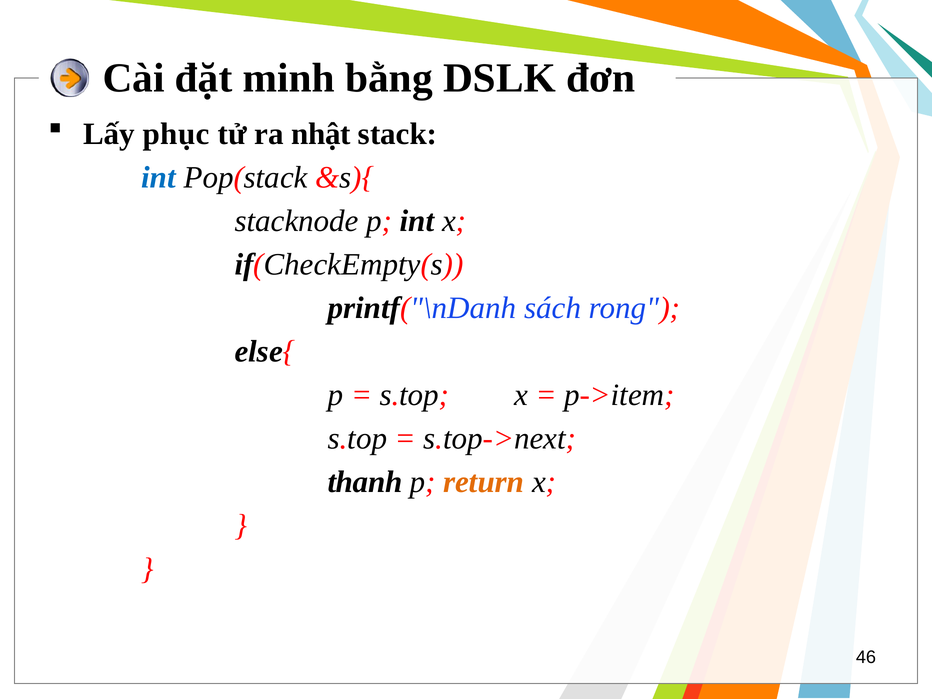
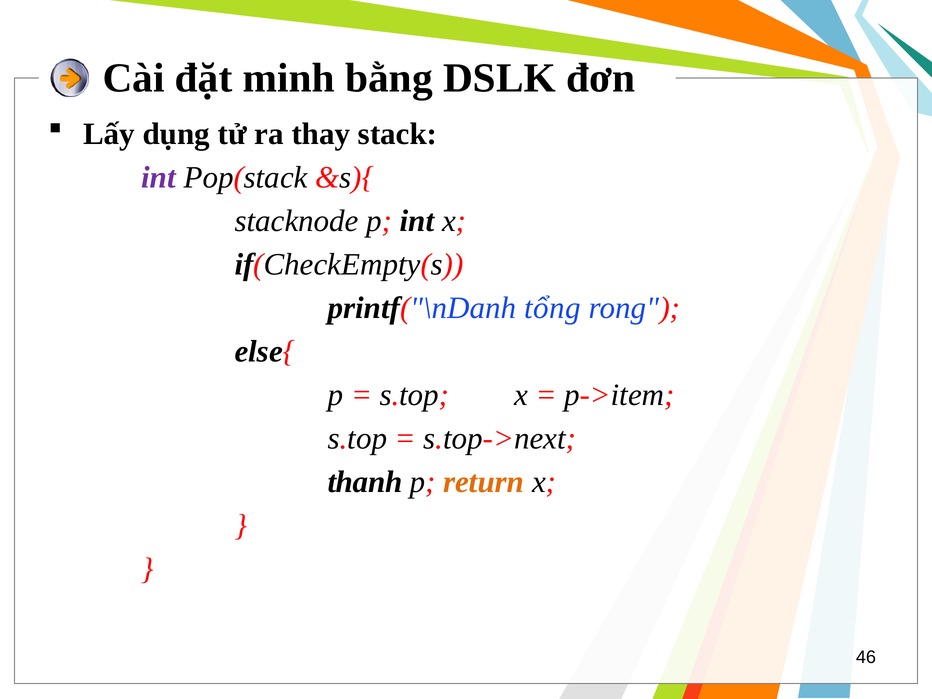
phục: phục -> dụng
nhật: nhật -> thay
int at (159, 178) colour: blue -> purple
sách: sách -> tổng
